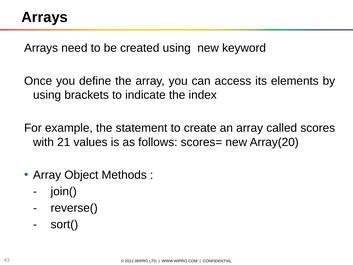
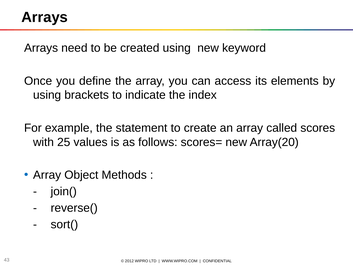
21: 21 -> 25
